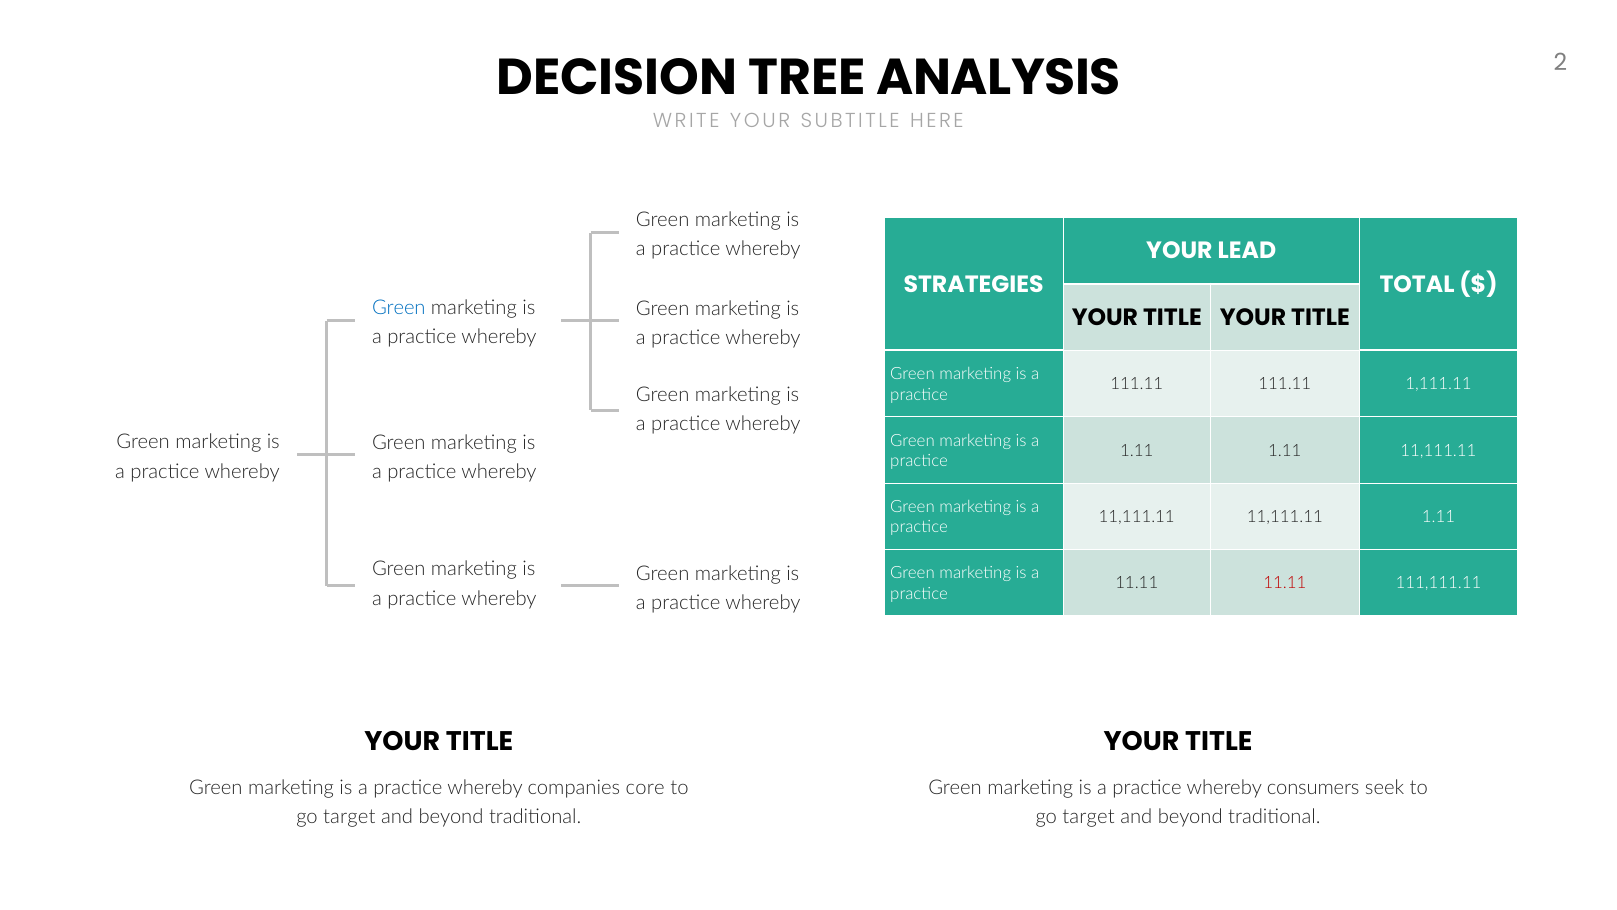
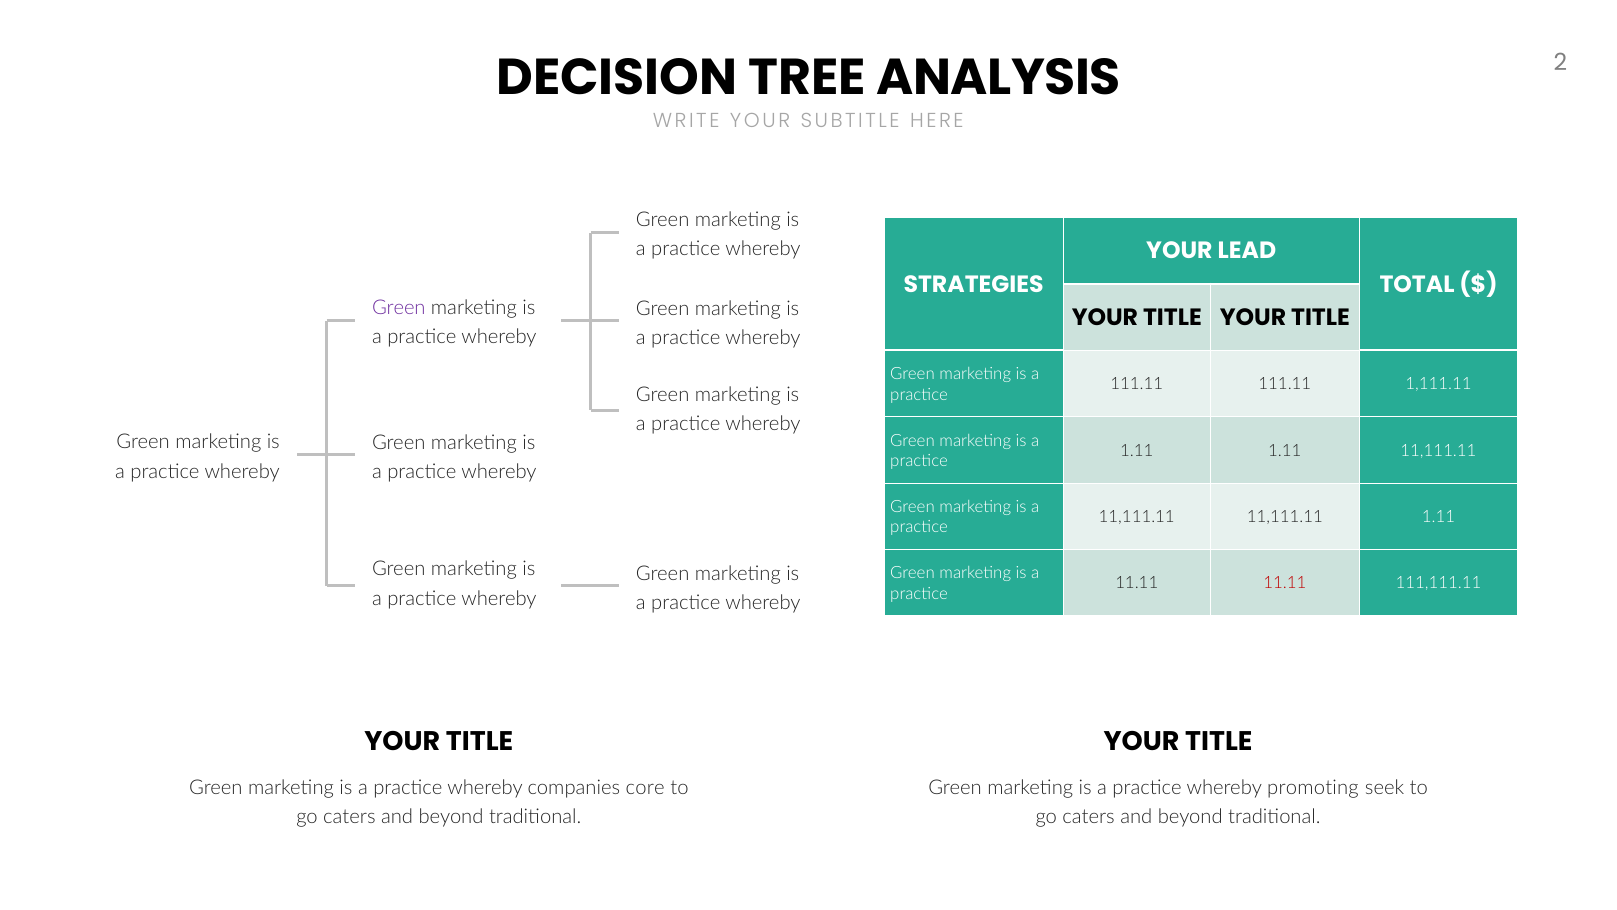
Green at (399, 308) colour: blue -> purple
consumers: consumers -> promoting
target at (349, 817): target -> caters
target at (1089, 817): target -> caters
